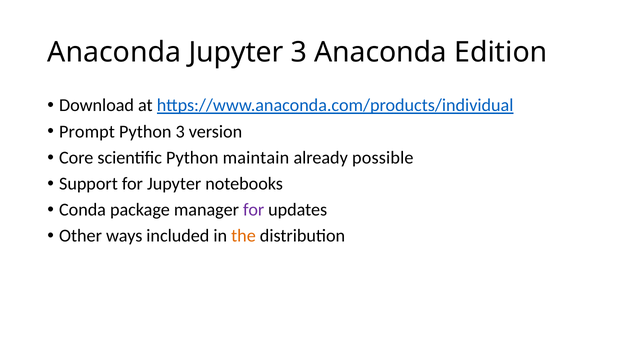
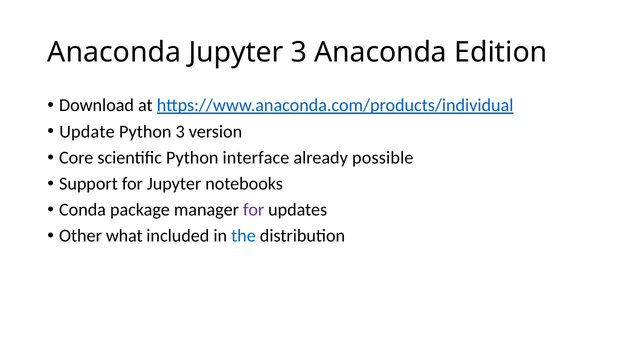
Prompt: Prompt -> Update
maintain: maintain -> interface
ways: ways -> what
the colour: orange -> blue
